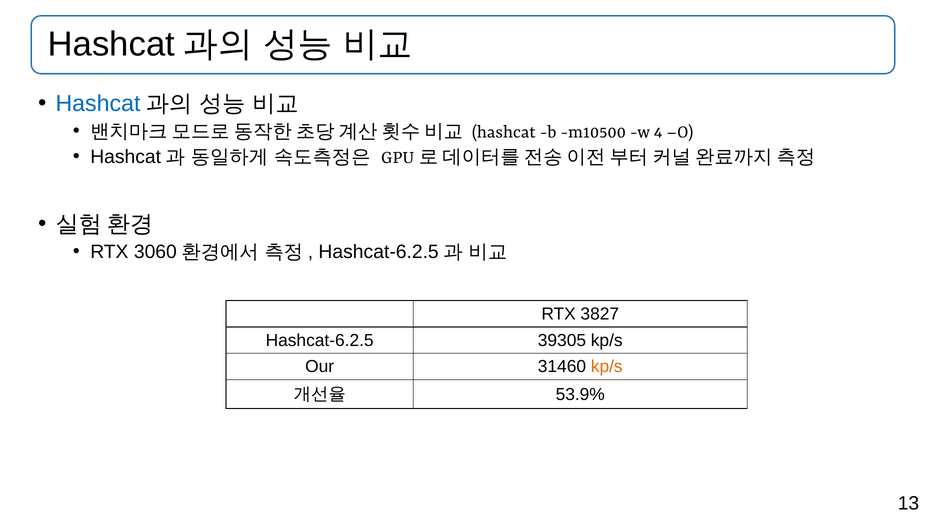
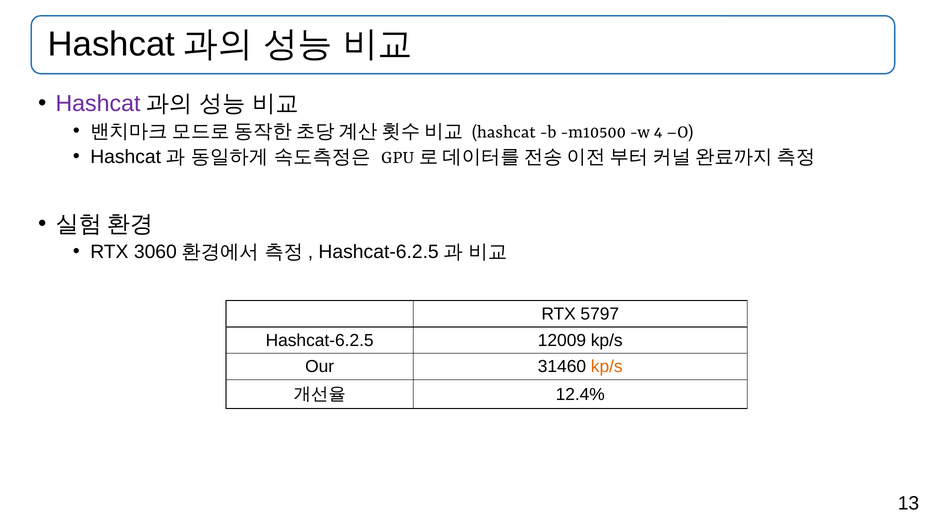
Hashcat at (98, 103) colour: blue -> purple
3827: 3827 -> 5797
39305: 39305 -> 12009
53.9%: 53.9% -> 12.4%
